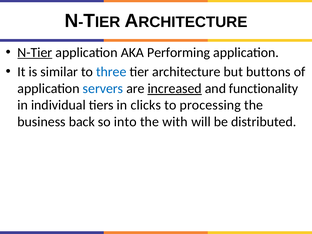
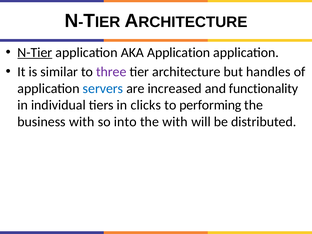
AKA Performing: Performing -> Application
three colour: blue -> purple
buttons: buttons -> handles
increased underline: present -> none
processing: processing -> performing
business back: back -> with
